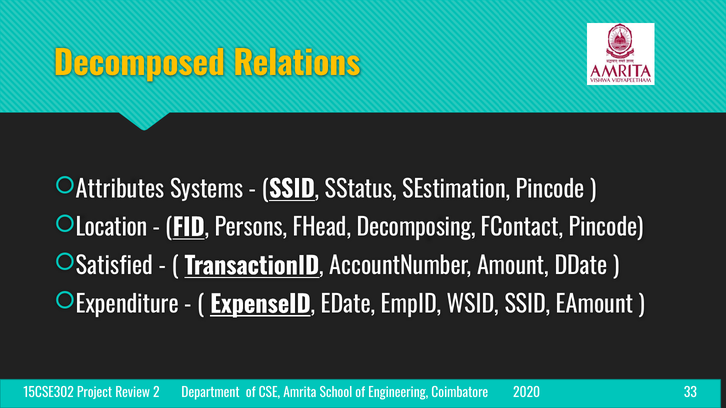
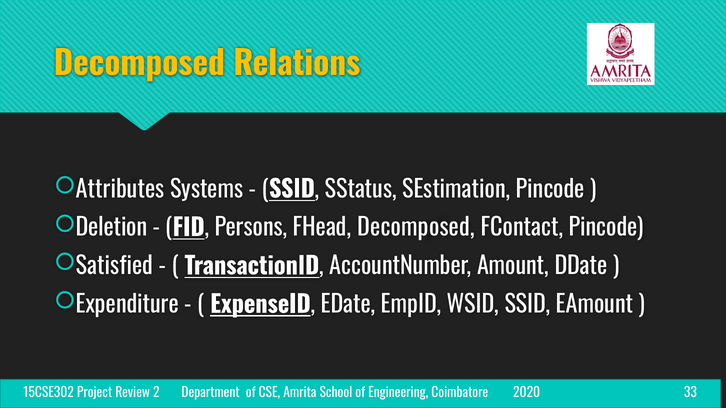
Location: Location -> Deletion
FHead Decomposing: Decomposing -> Decomposed
